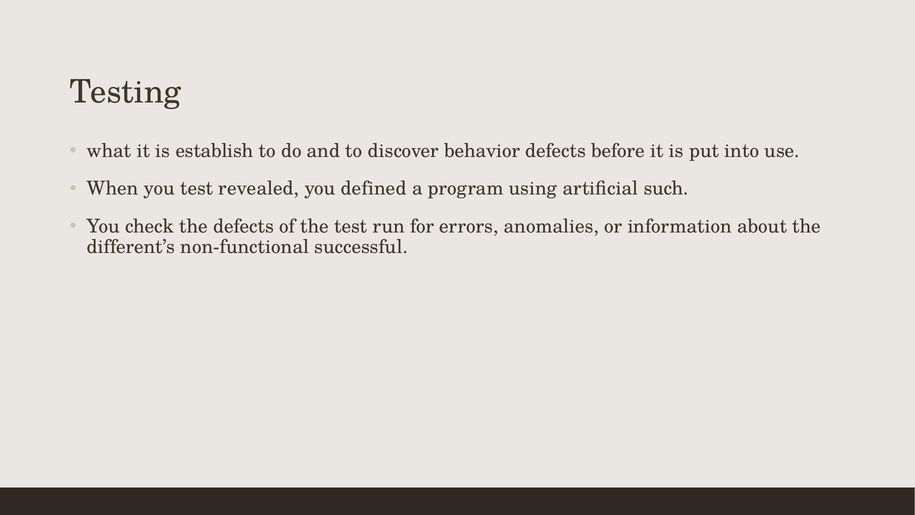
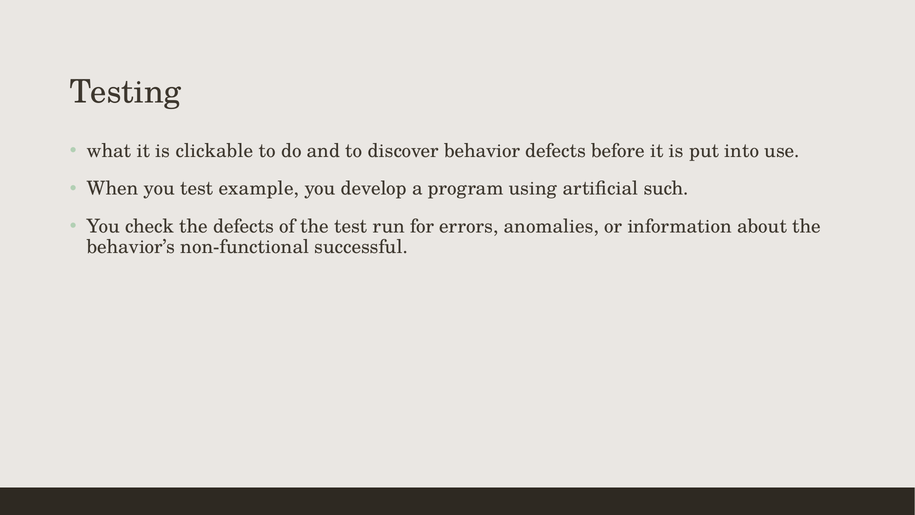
establish: establish -> clickable
revealed: revealed -> example
defined: defined -> develop
different’s: different’s -> behavior’s
